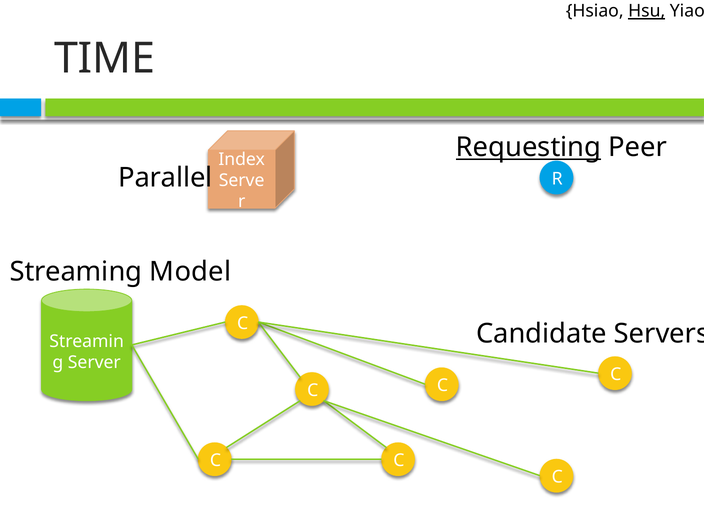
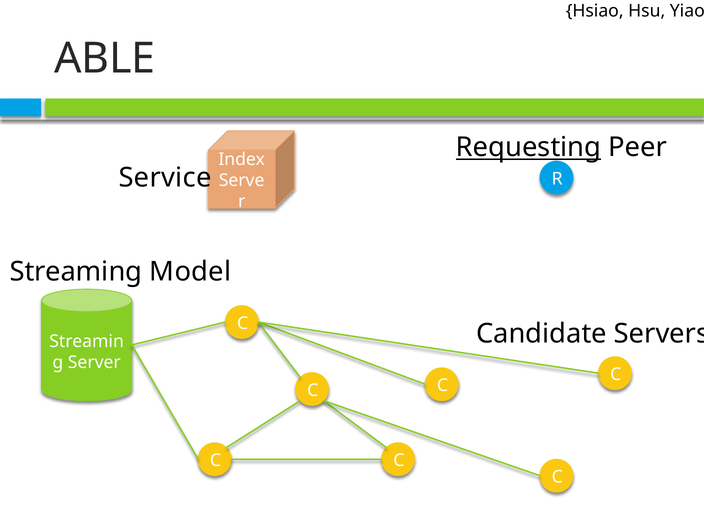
Hsu underline: present -> none
TIME: TIME -> ABLE
Parallel: Parallel -> Service
